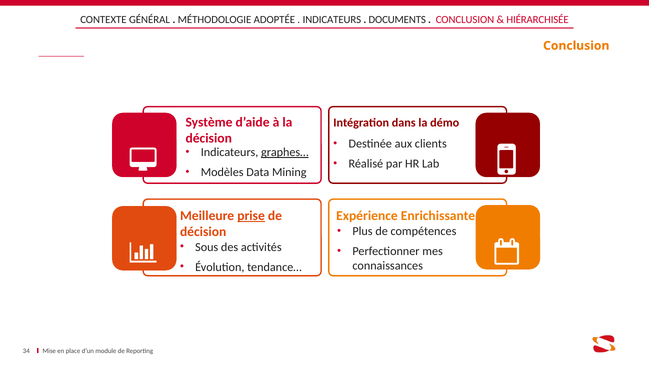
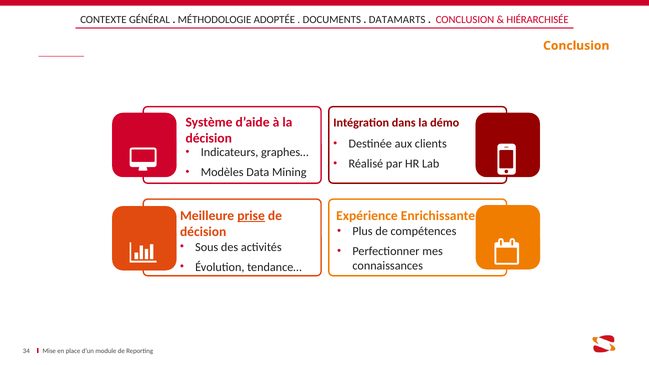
INDICATEURS at (332, 20): INDICATEURS -> DOCUMENTS
DOCUMENTS: DOCUMENTS -> DATAMARTS
graphes… underline: present -> none
